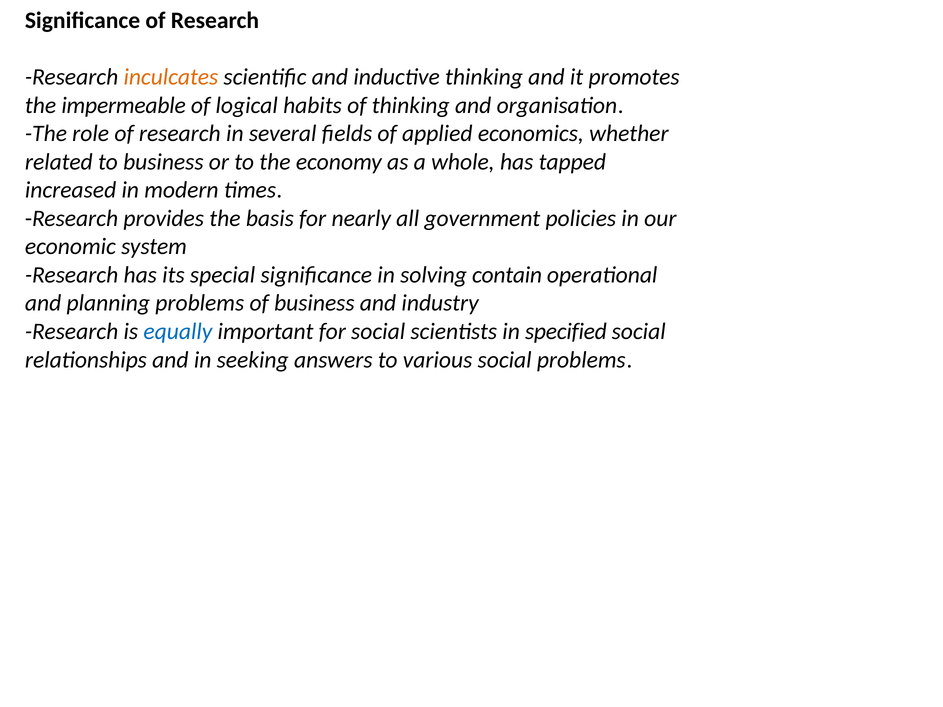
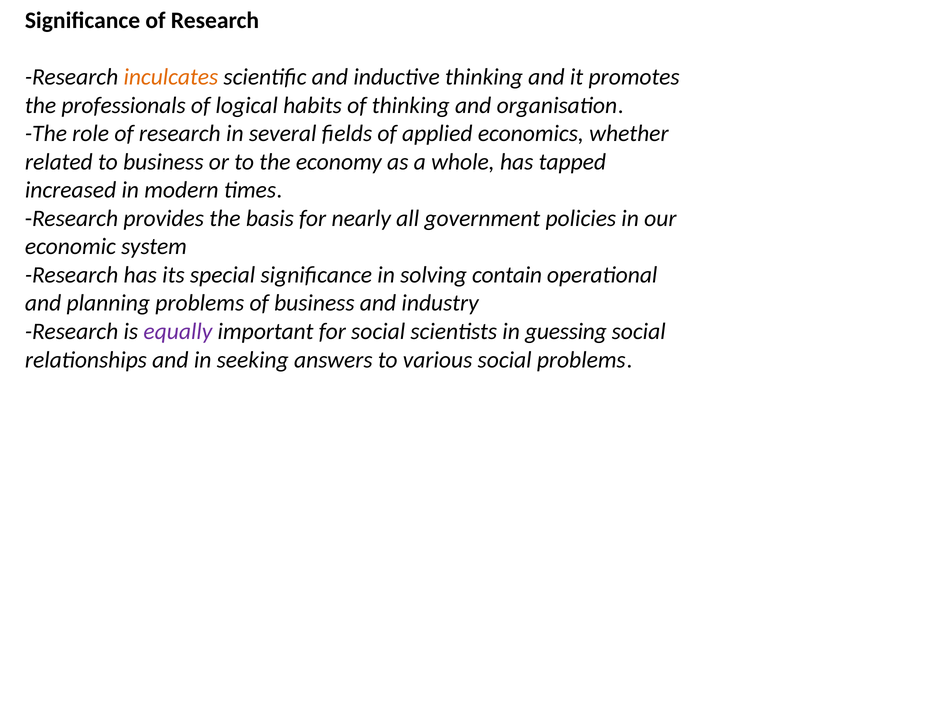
impermeable: impermeable -> professionals
equally colour: blue -> purple
specified: specified -> guessing
